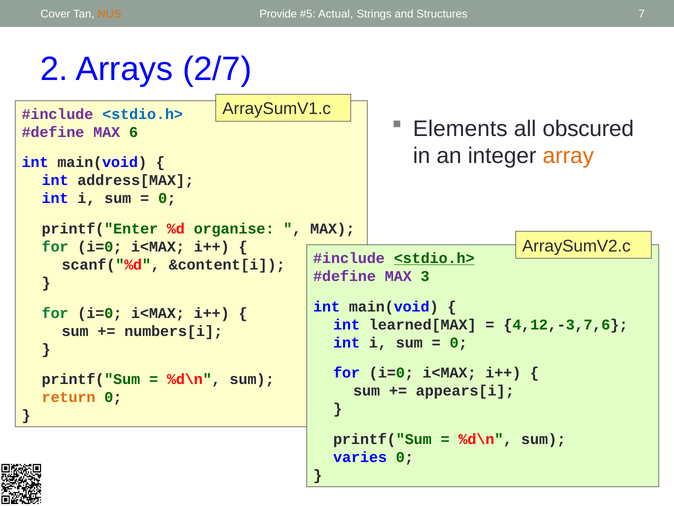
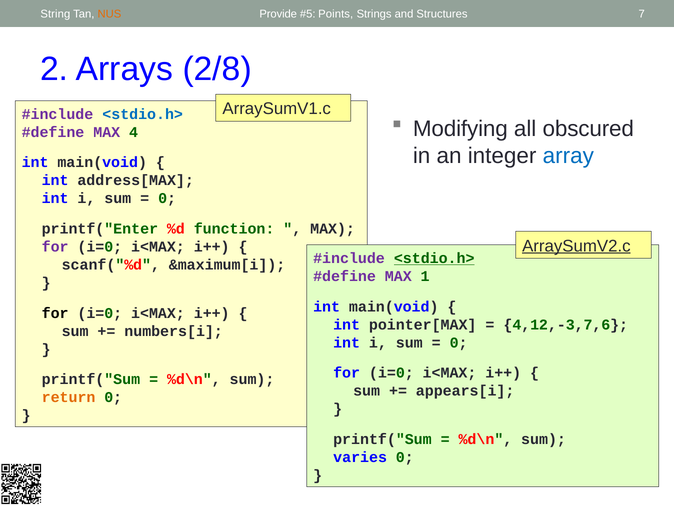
Cover: Cover -> String
Actual: Actual -> Points
2/7: 2/7 -> 2/8
Elements: Elements -> Modifying
6: 6 -> 4
array colour: orange -> blue
organise: organise -> function
ArraySumV2.c underline: none -> present
for at (55, 247) colour: green -> purple
&content[i: &content[i -> &maximum[i
3: 3 -> 1
for at (55, 313) colour: green -> black
learned[MAX: learned[MAX -> pointer[MAX
